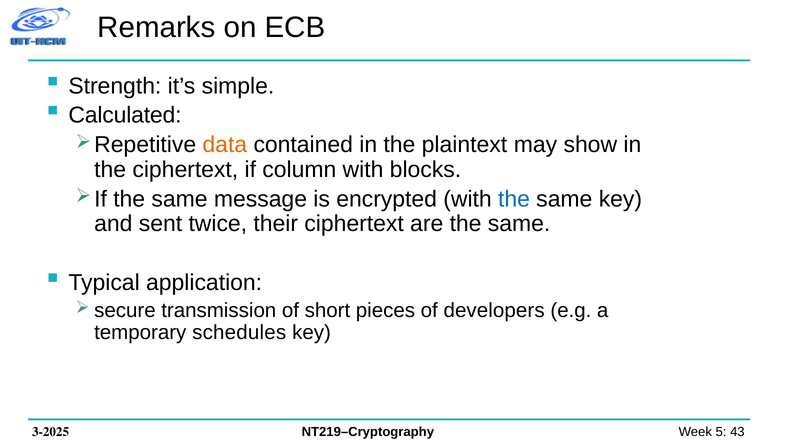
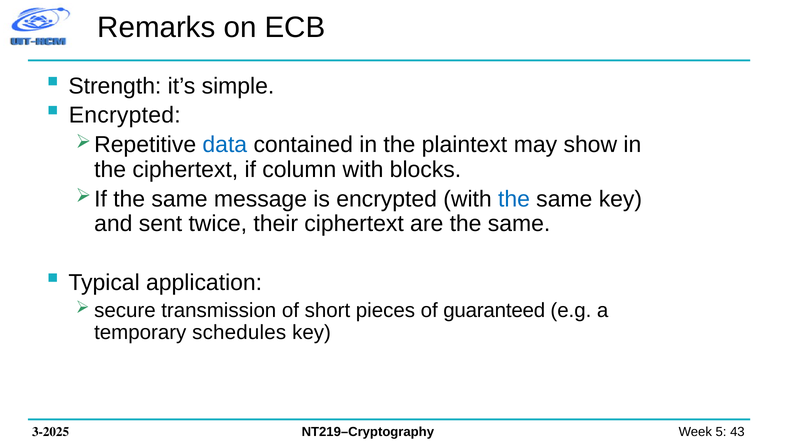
Calculated at (125, 115): Calculated -> Encrypted
data colour: orange -> blue
developers: developers -> guaranteed
